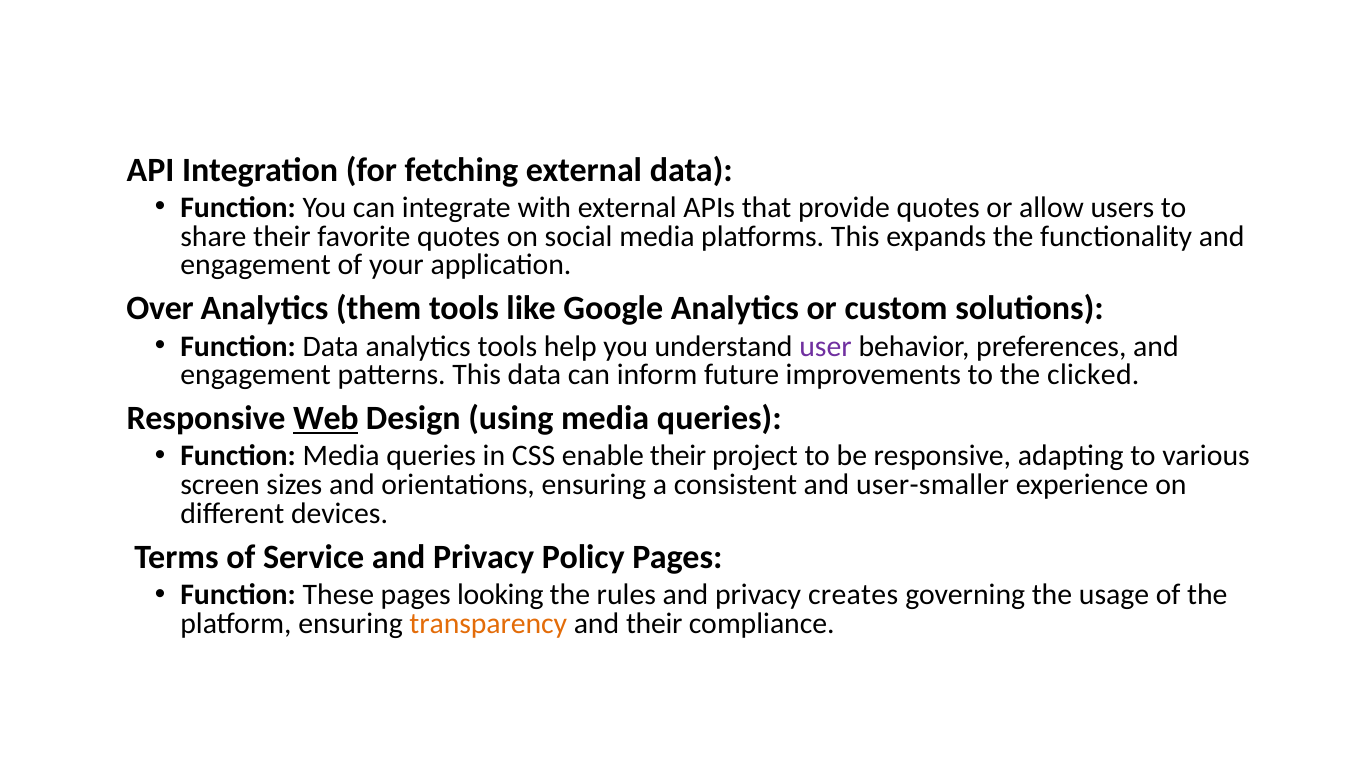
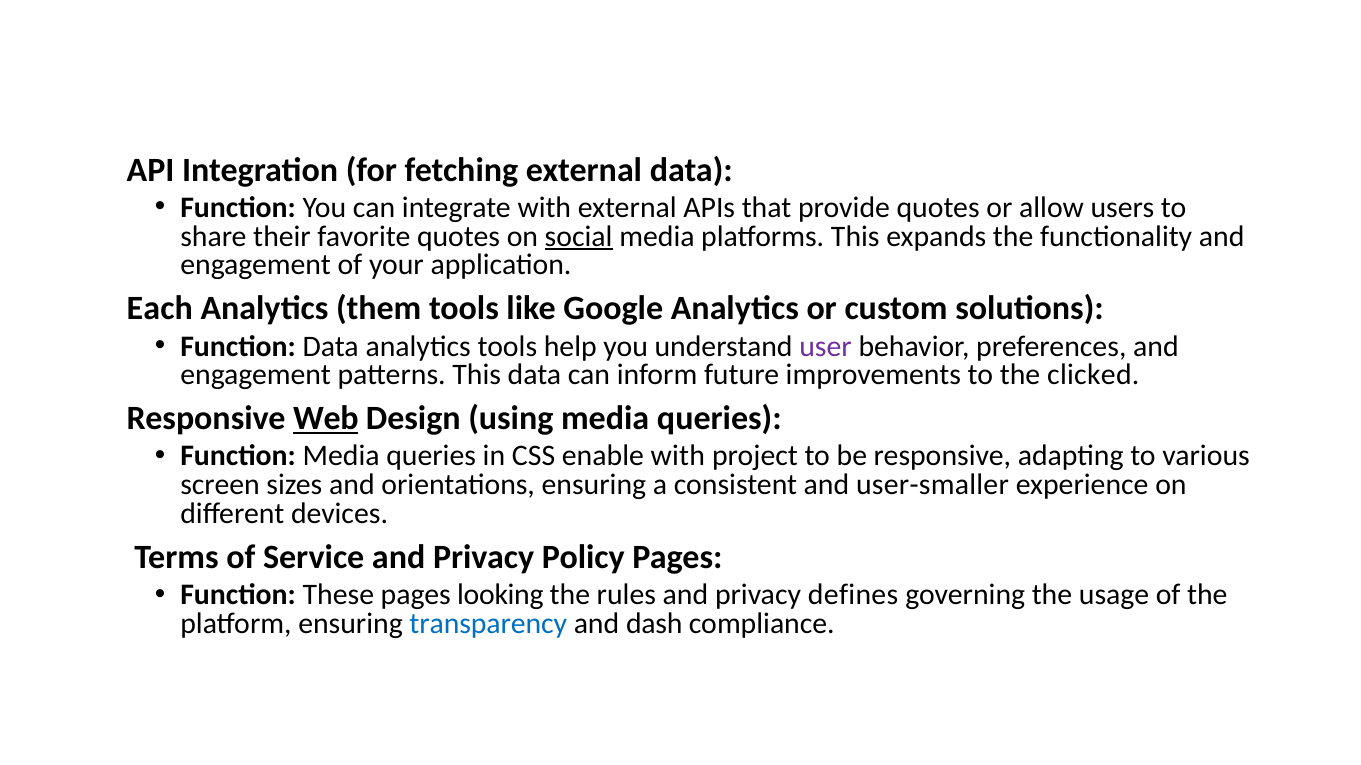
social underline: none -> present
Over: Over -> Each
enable their: their -> with
creates: creates -> defines
transparency colour: orange -> blue
and their: their -> dash
